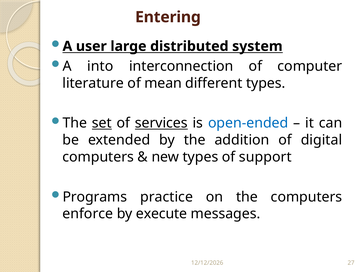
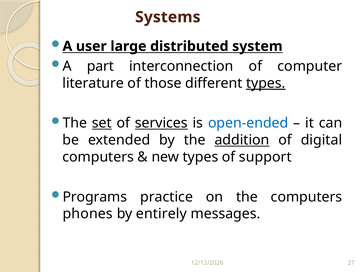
Entering: Entering -> Systems
into: into -> part
mean: mean -> those
types at (266, 83) underline: none -> present
addition underline: none -> present
enforce: enforce -> phones
execute: execute -> entirely
